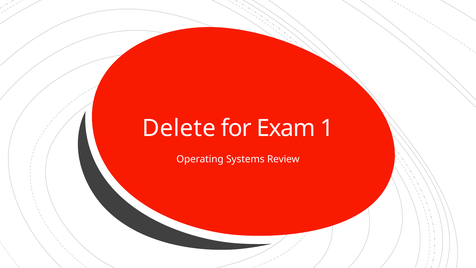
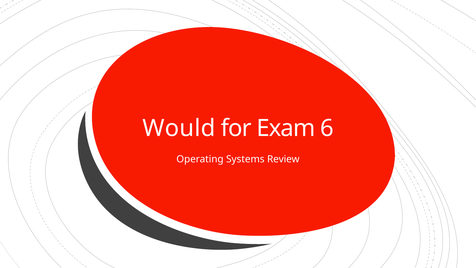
Delete: Delete -> Would
1: 1 -> 6
